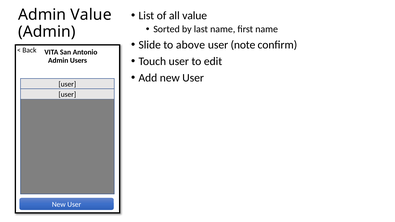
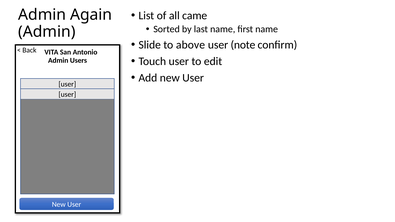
all value: value -> came
Admin Value: Value -> Again
